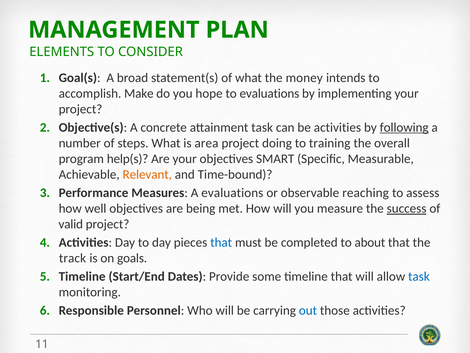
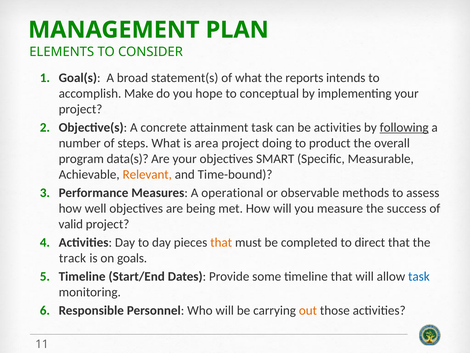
money: money -> reports
to evaluations: evaluations -> conceptual
training: training -> product
help(s: help(s -> data(s
A evaluations: evaluations -> operational
reaching: reaching -> methods
success underline: present -> none
that at (221, 242) colour: blue -> orange
about: about -> direct
out colour: blue -> orange
